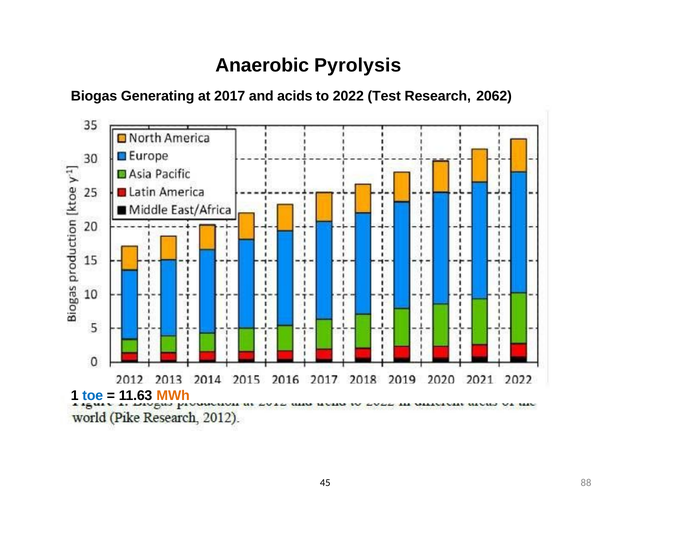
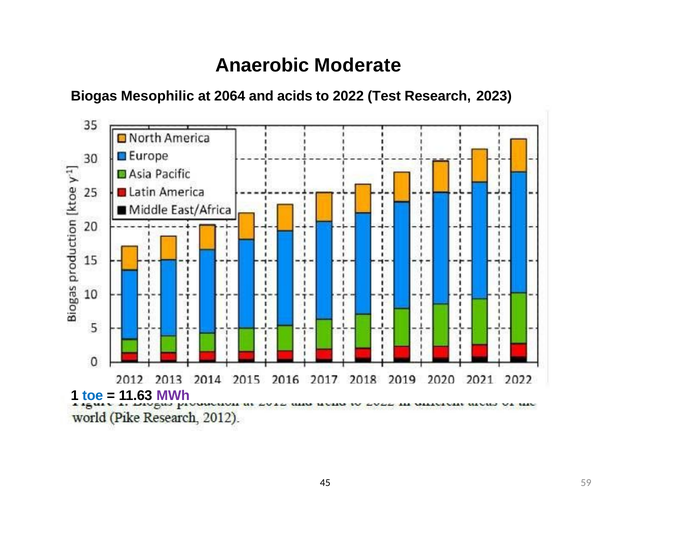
Pyrolysis: Pyrolysis -> Moderate
Generating: Generating -> Mesophilic
2017: 2017 -> 2064
2062: 2062 -> 2023
MWh colour: orange -> purple
88: 88 -> 59
